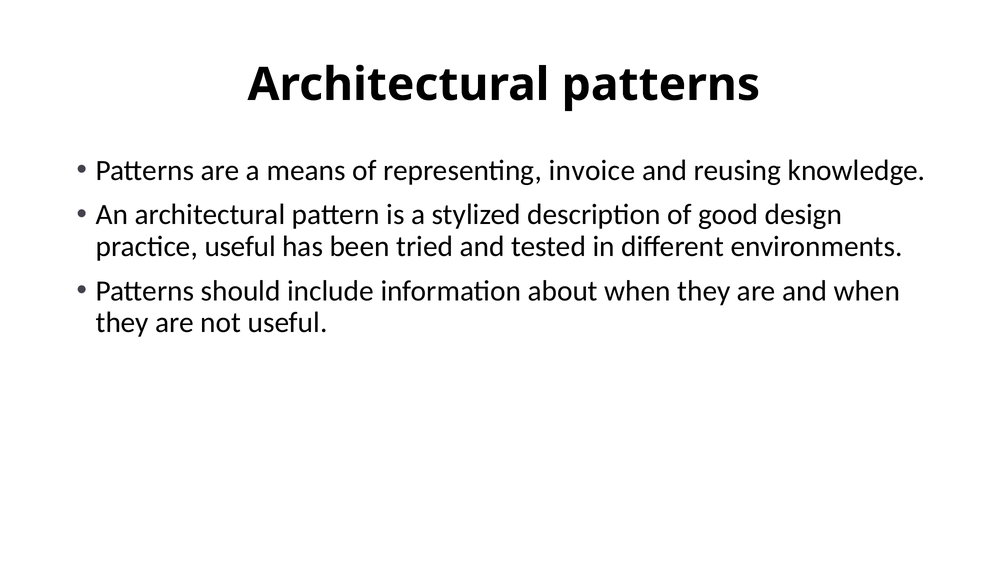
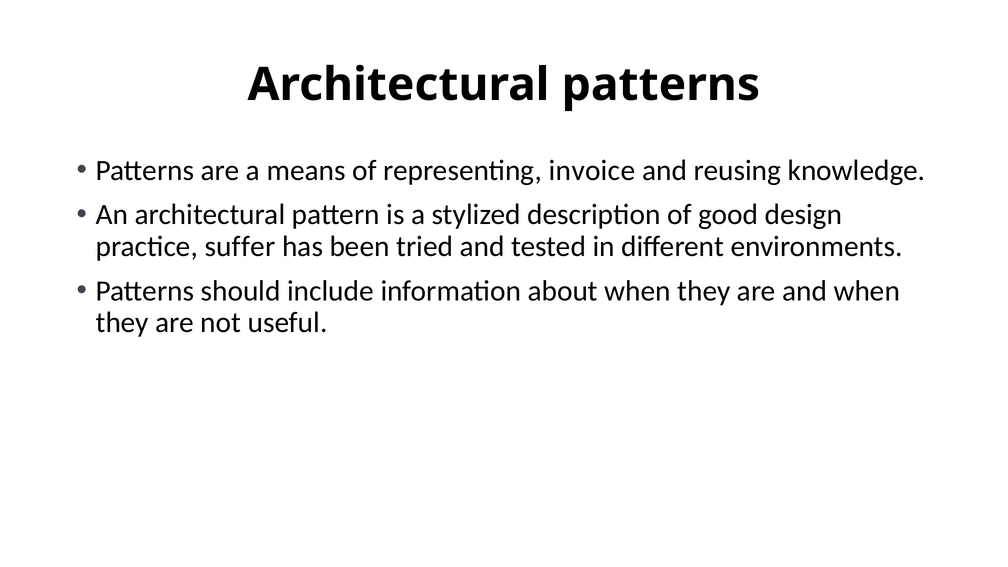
practice useful: useful -> suffer
